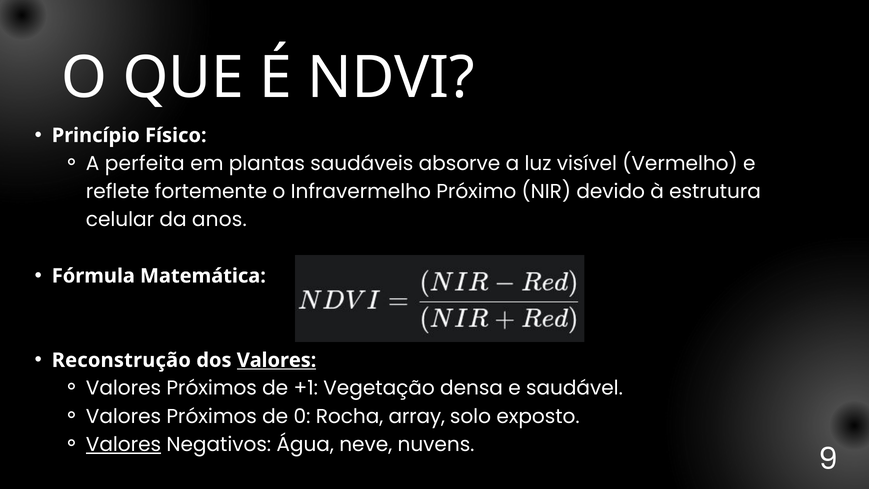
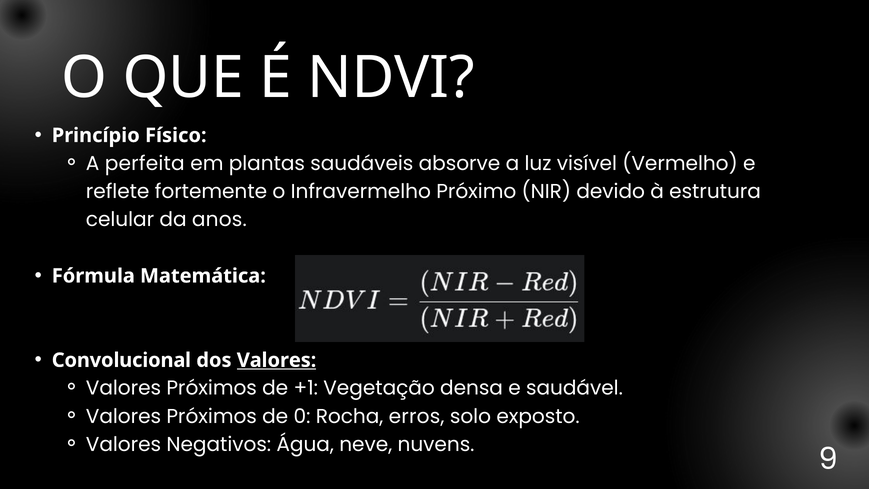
Reconstrução: Reconstrução -> Convolucional
array: array -> erros
Valores at (123, 444) underline: present -> none
